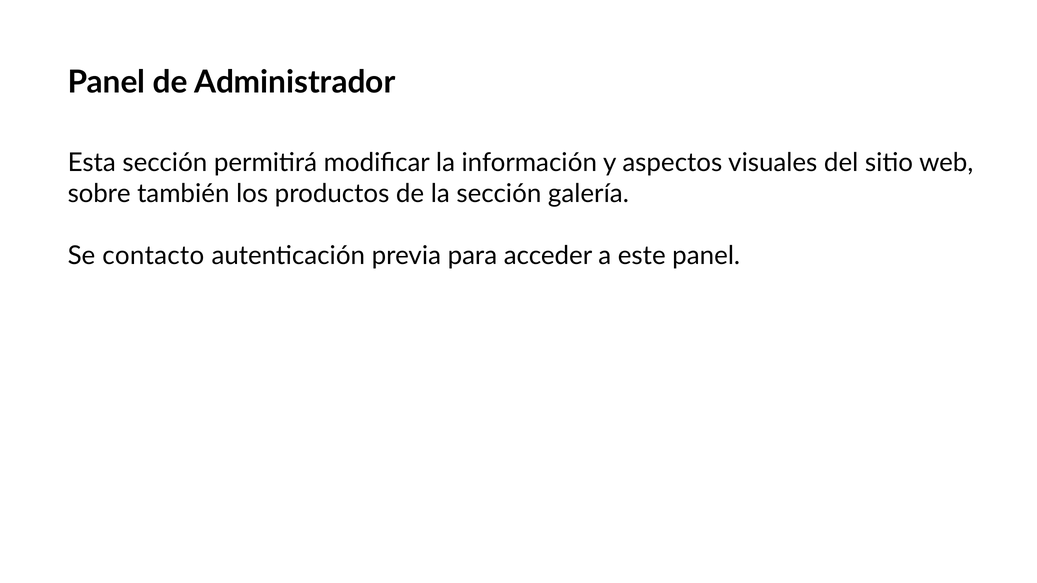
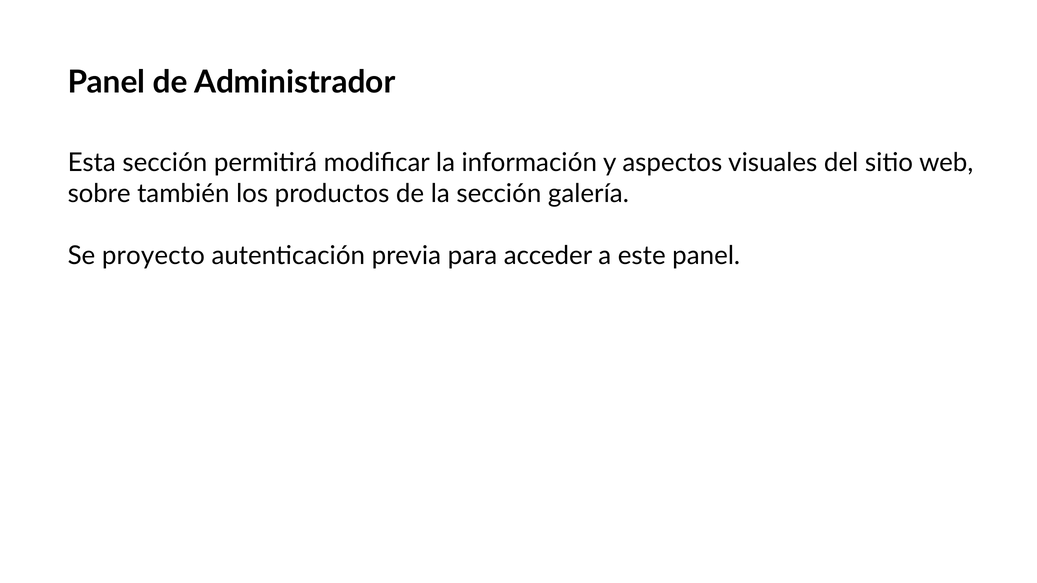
contacto: contacto -> proyecto
